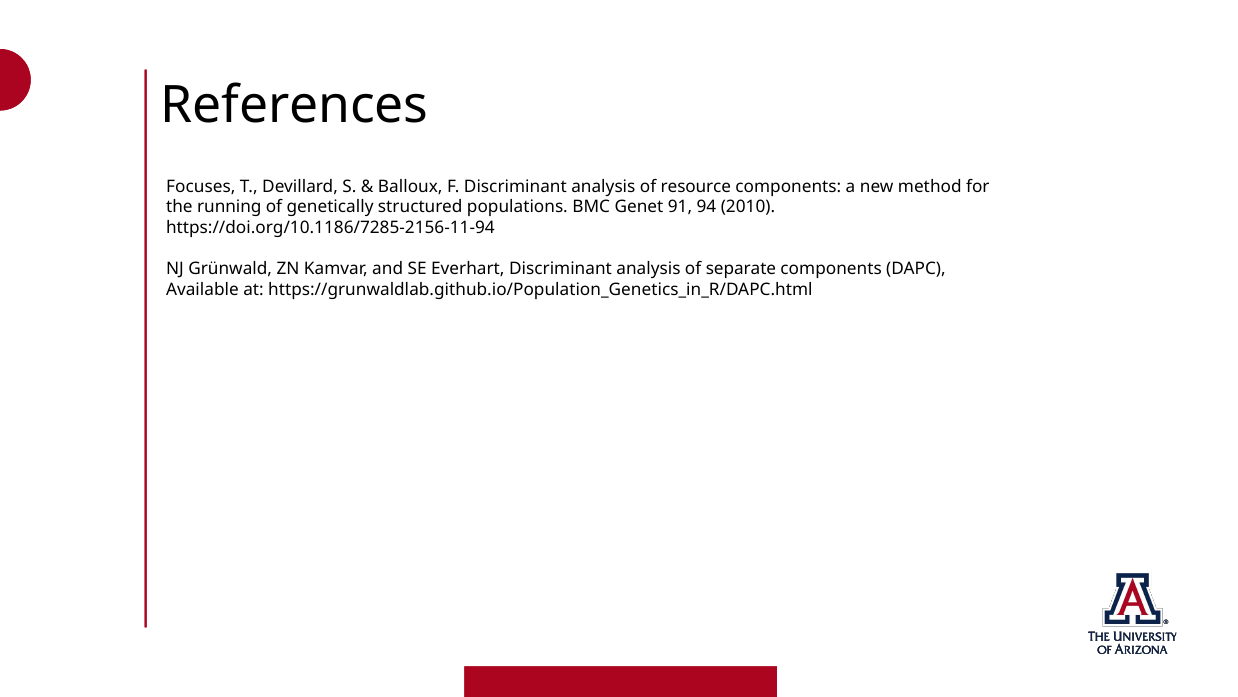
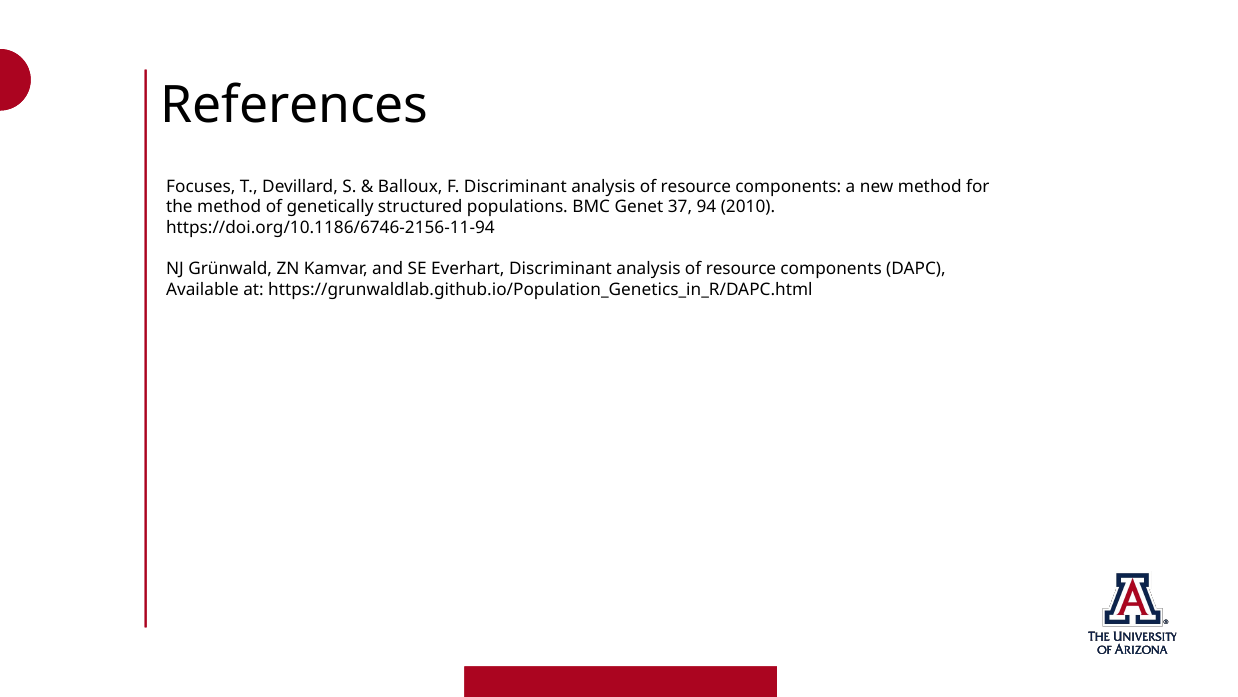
the running: running -> method
91: 91 -> 37
https://doi.org/10.1186/7285-2156-11-94: https://doi.org/10.1186/7285-2156-11-94 -> https://doi.org/10.1186/6746-2156-11-94
separate at (741, 269): separate -> resource
